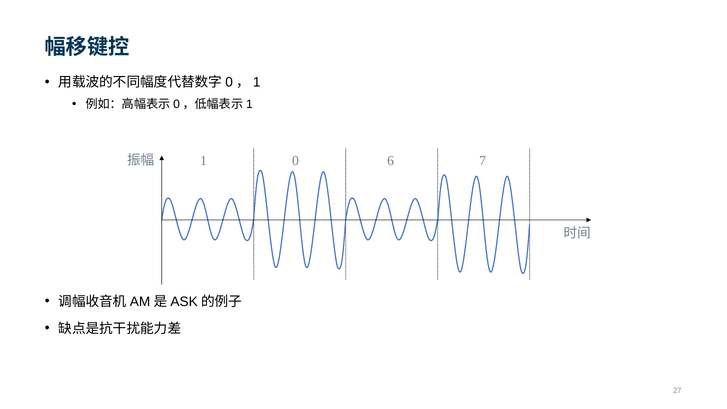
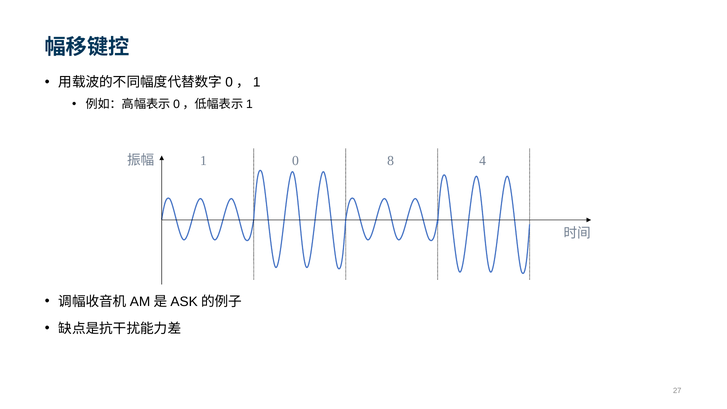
6: 6 -> 8
7: 7 -> 4
